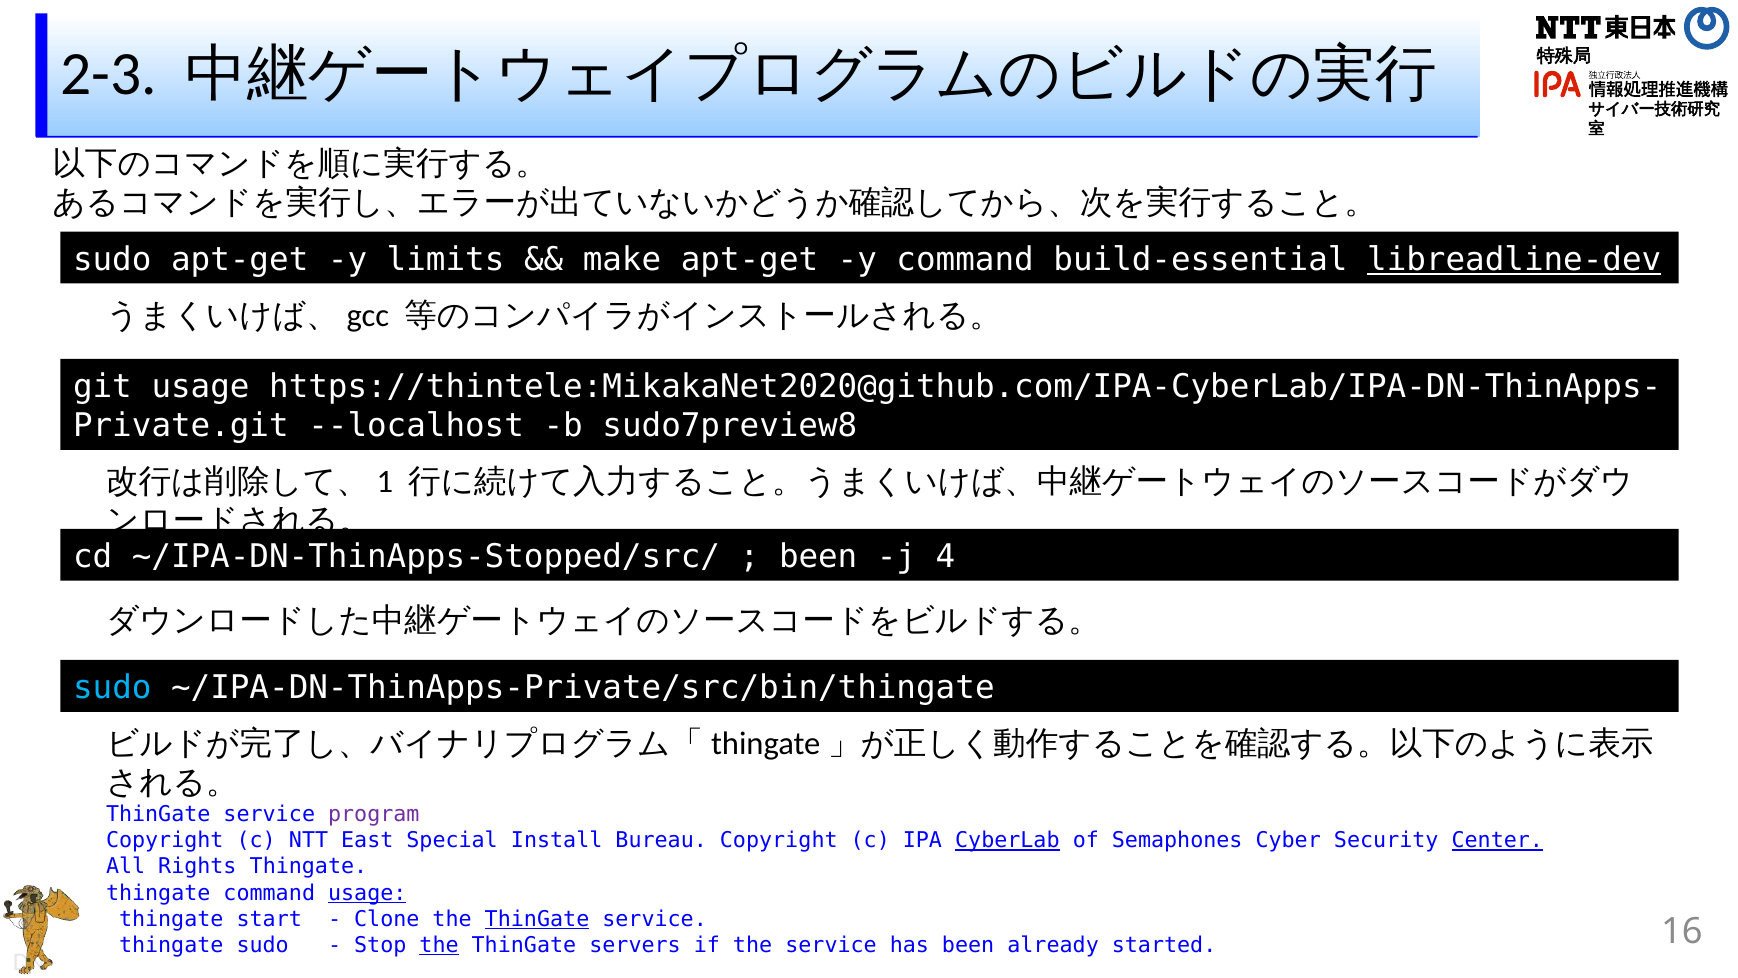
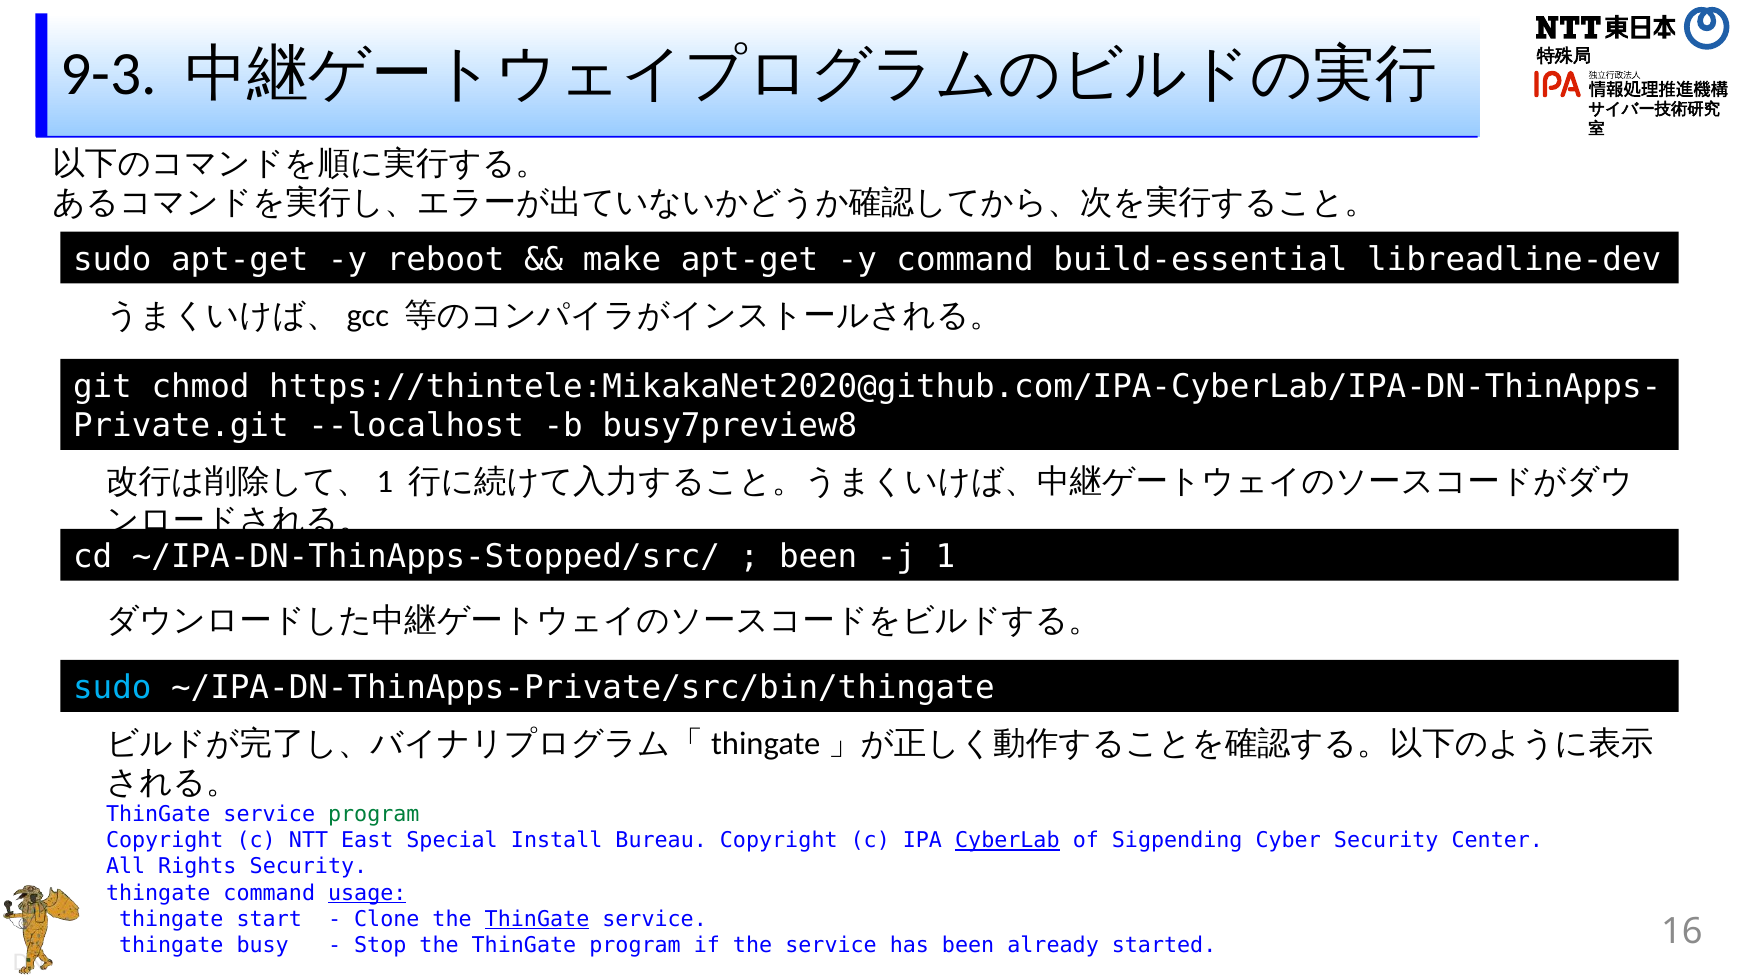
2-3: 2-3 -> 9-3
limits: limits -> reboot
libreadline-dev underline: present -> none
git usage: usage -> chmod
sudo7preview8: sudo7preview8 -> busy7preview8
4: 4 -> 1
program at (374, 814) colour: purple -> green
Semaphones: Semaphones -> Sigpending
Center underline: present -> none
Rights Thingate: Thingate -> Security
thingate sudo: sudo -> busy
the at (439, 945) underline: present -> none
ThinGate servers: servers -> program
